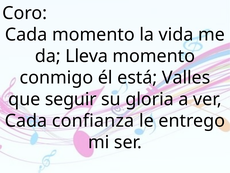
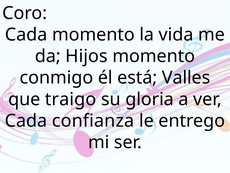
Lleva: Lleva -> Hijos
seguir: seguir -> traigo
